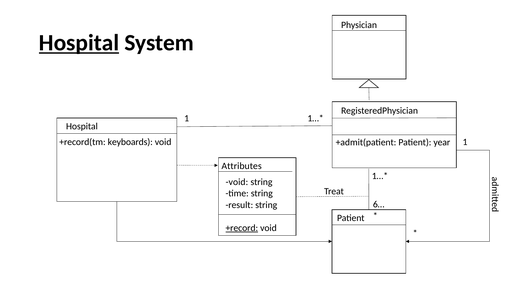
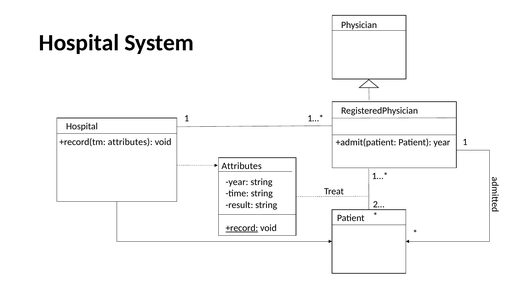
Hospital at (79, 43) underline: present -> none
+record(tm keyboards: keyboards -> attributes
void at (237, 182): void -> year
6…: 6… -> 2…
